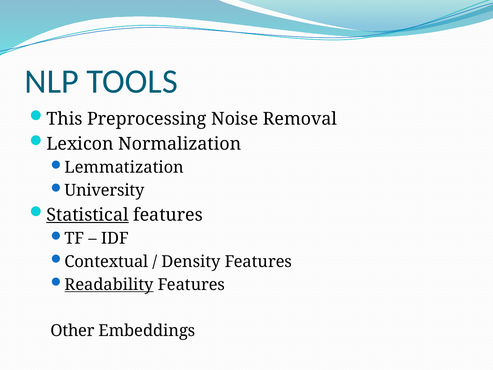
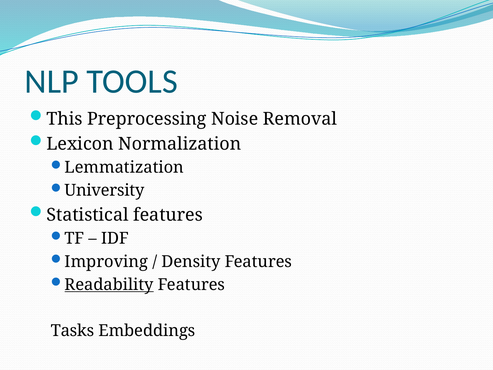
Statistical underline: present -> none
Contextual: Contextual -> Improving
Other: Other -> Tasks
